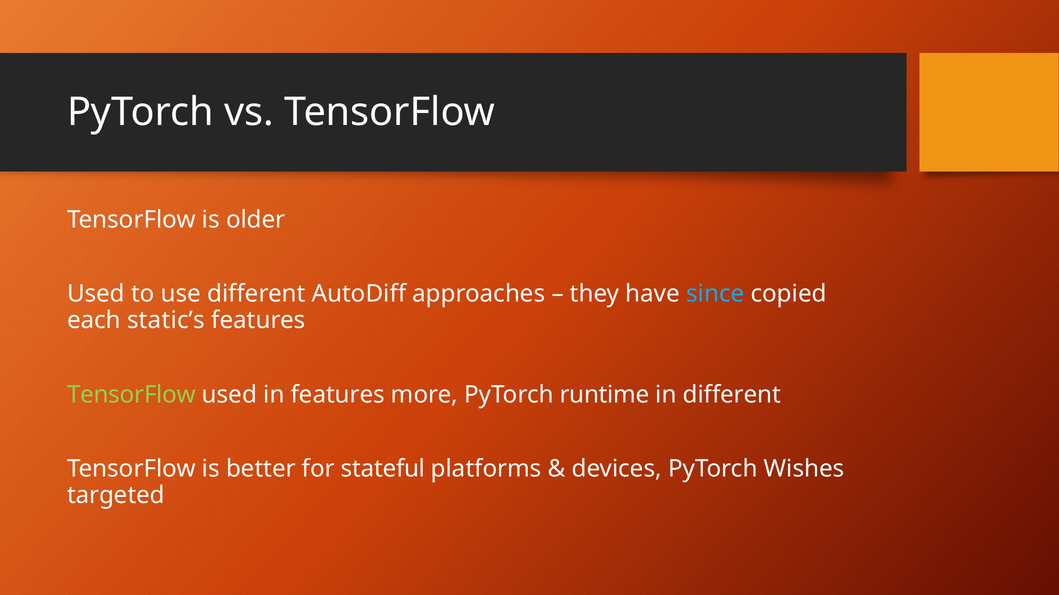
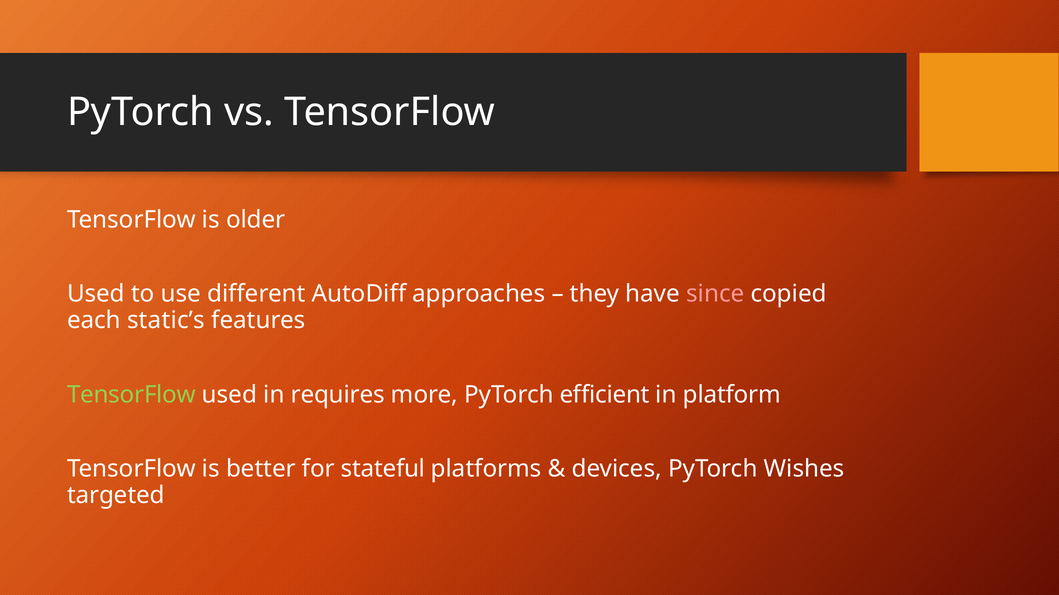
since colour: light blue -> pink
in features: features -> requires
runtime: runtime -> efficient
in different: different -> platform
